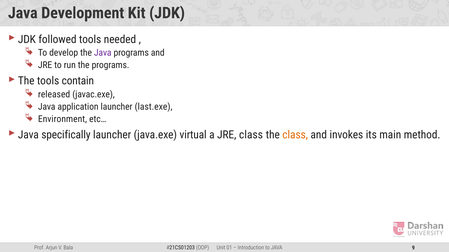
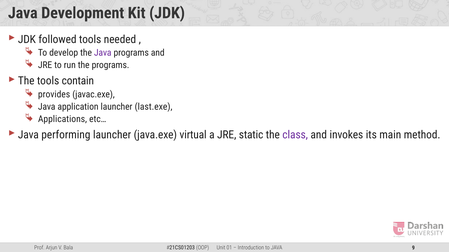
released: released -> provides
Environment: Environment -> Applications
specifically: specifically -> performing
JRE class: class -> static
class at (295, 135) colour: orange -> purple
